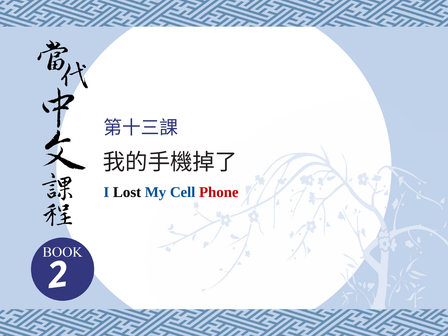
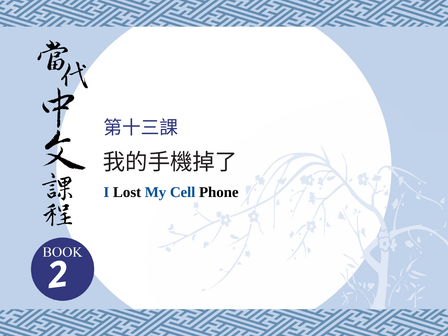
Phone colour: red -> black
